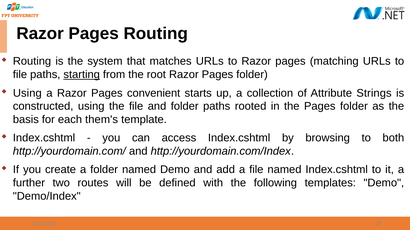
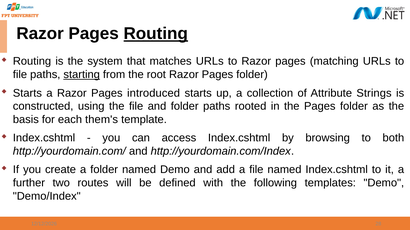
Routing at (156, 34) underline: none -> present
Using at (27, 93): Using -> Starts
convenient: convenient -> introduced
